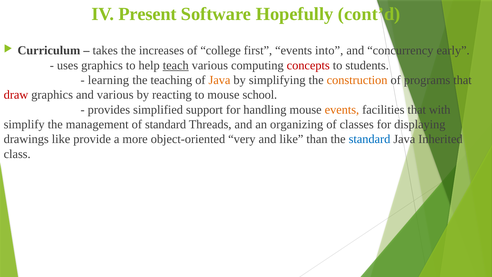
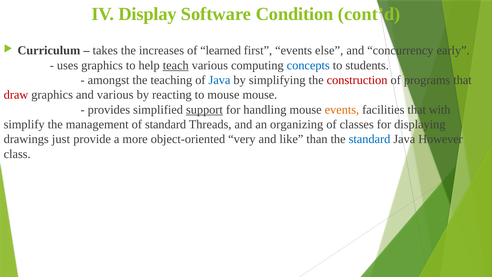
Present: Present -> Display
Hopefully: Hopefully -> Condition
college: college -> learned
into: into -> else
concepts colour: red -> blue
learning: learning -> amongst
Java at (219, 80) colour: orange -> blue
construction colour: orange -> red
mouse school: school -> mouse
support underline: none -> present
drawings like: like -> just
Inherited: Inherited -> However
